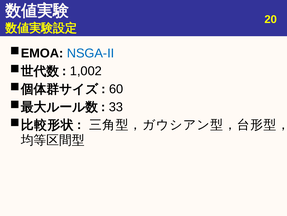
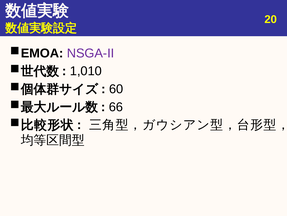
NSGA-II colour: blue -> purple
1,002: 1,002 -> 1,010
33: 33 -> 66
